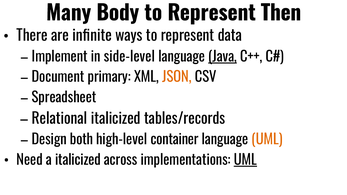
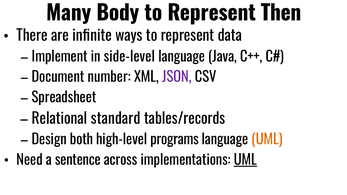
Java underline: present -> none
primary: primary -> number
JSON colour: orange -> purple
Relational italicized: italicized -> standard
container: container -> programs
a italicized: italicized -> sentence
